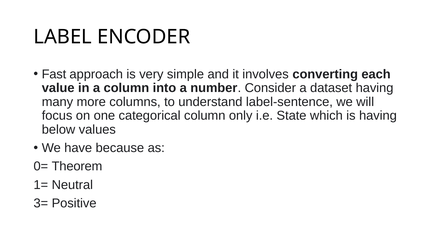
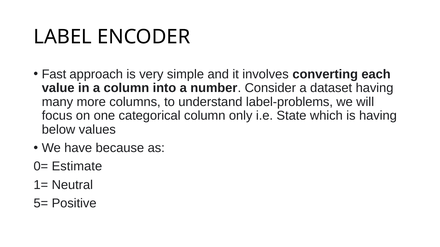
label-sentence: label-sentence -> label-problems
Theorem: Theorem -> Estimate
3=: 3= -> 5=
